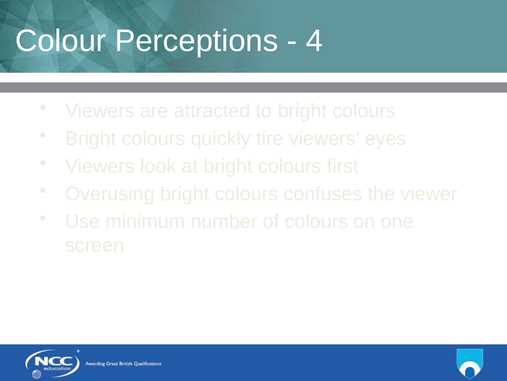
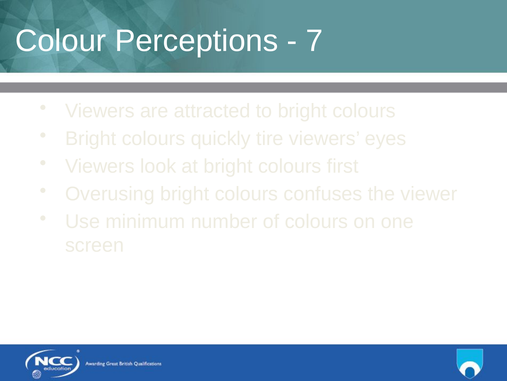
4: 4 -> 7
